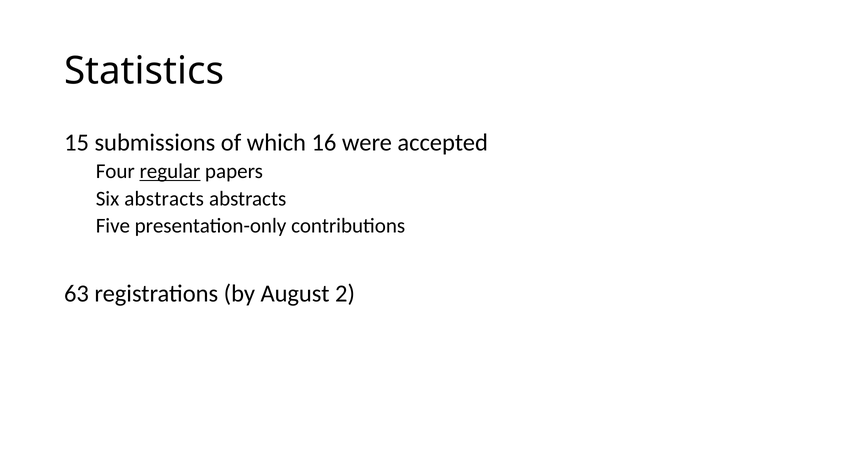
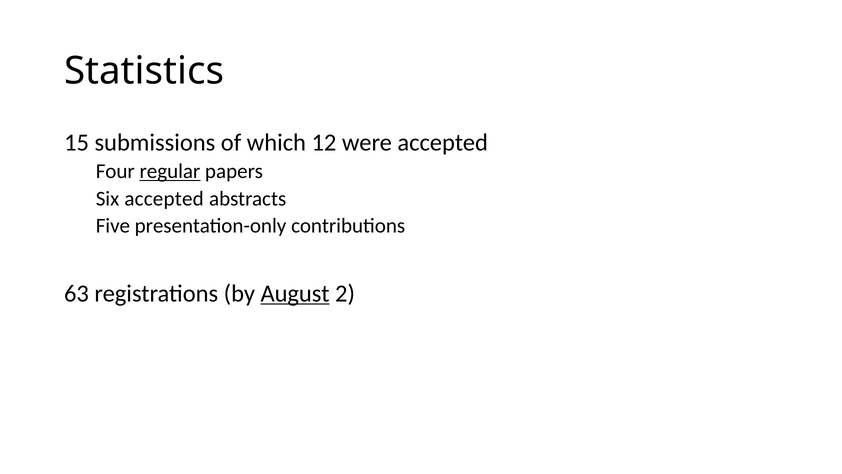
16: 16 -> 12
Six abstracts: abstracts -> accepted
August underline: none -> present
